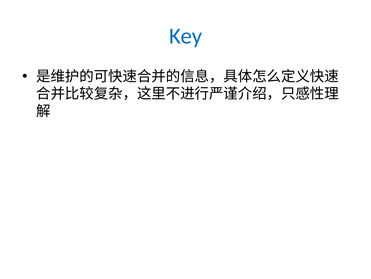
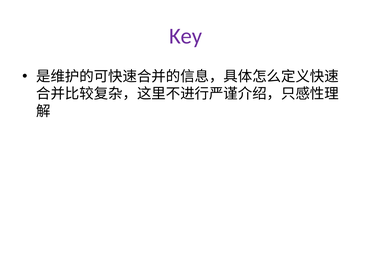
Key colour: blue -> purple
